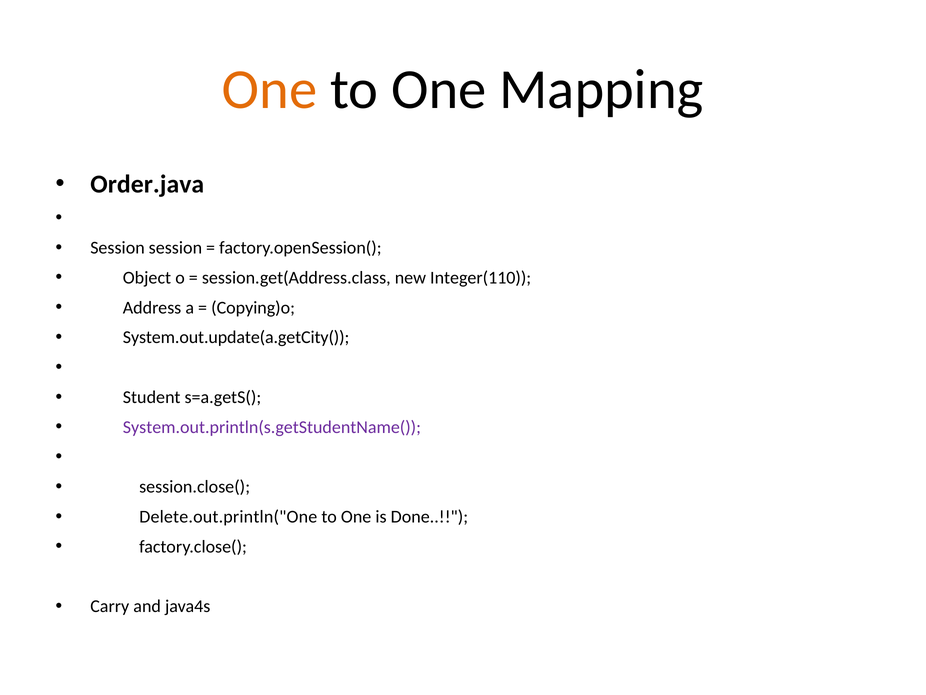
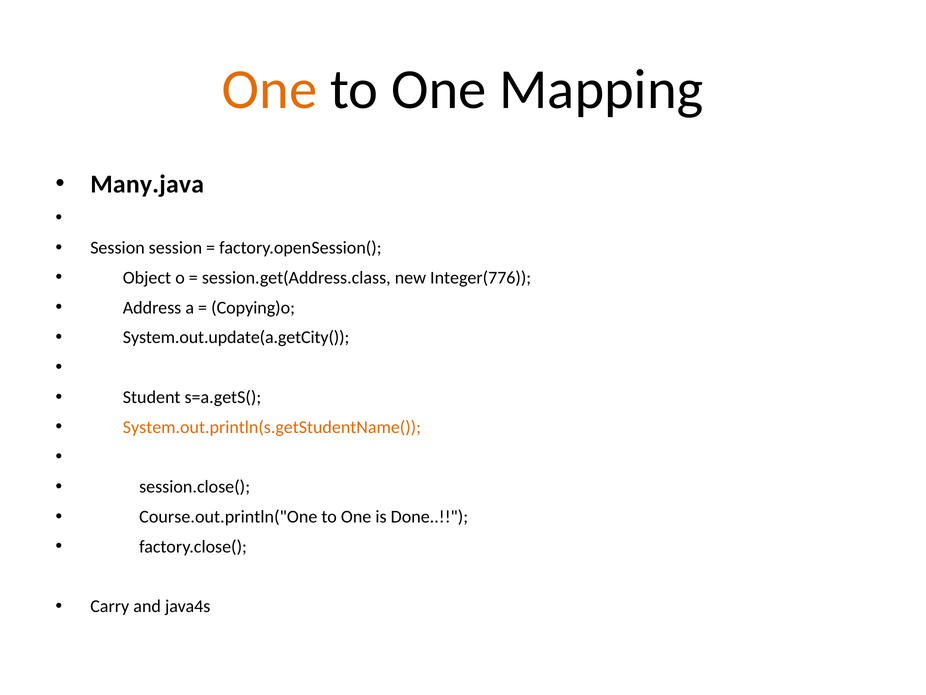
Order.java: Order.java -> Many.java
Integer(110: Integer(110 -> Integer(776
System.out.println(s.getStudentName( colour: purple -> orange
Delete.out.println("One: Delete.out.println("One -> Course.out.println("One
